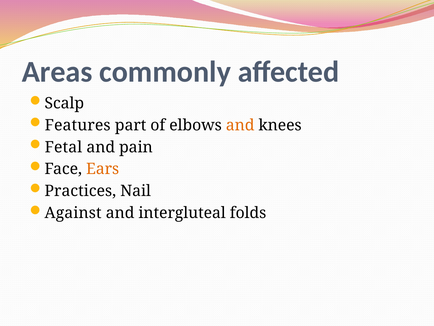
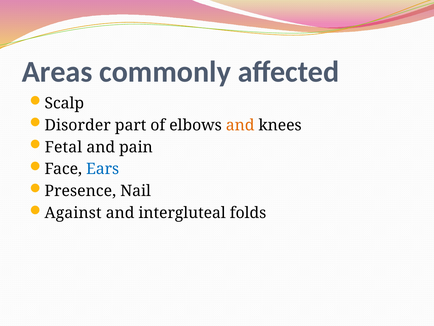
Features: Features -> Disorder
Ears colour: orange -> blue
Practices: Practices -> Presence
